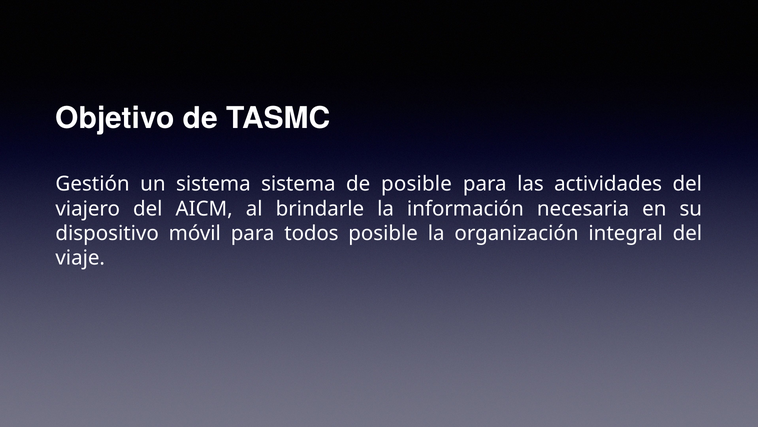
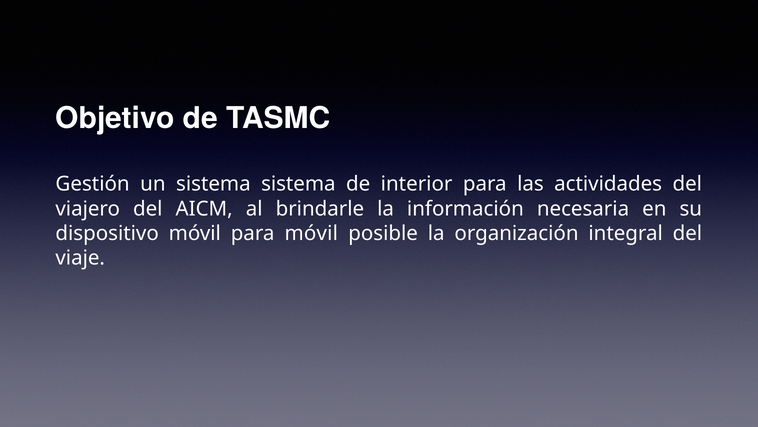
de posible: posible -> interior
para todos: todos -> móvil
